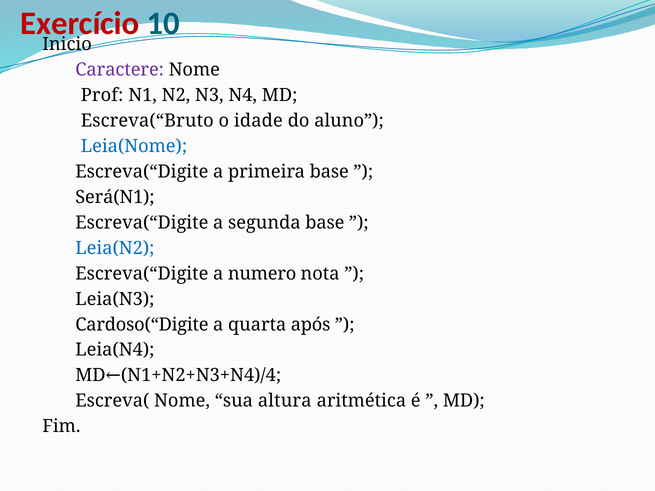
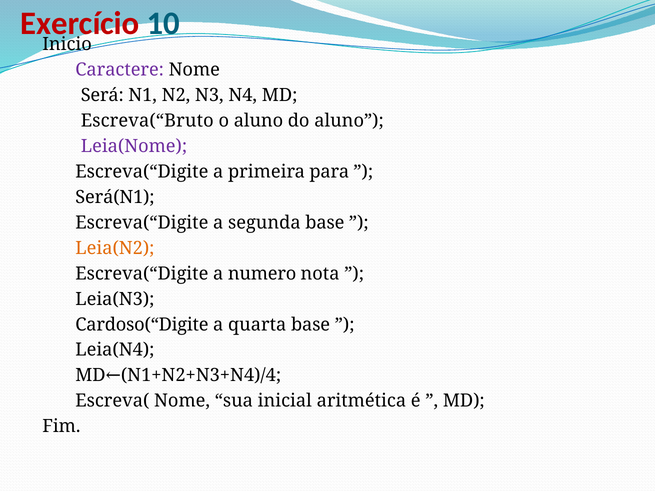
Prof: Prof -> Será
o idade: idade -> aluno
Leia(Nome colour: blue -> purple
primeira base: base -> para
Leia(N2 colour: blue -> orange
quarta após: após -> base
altura: altura -> inicial
